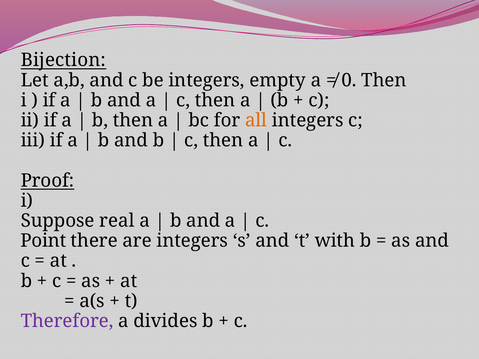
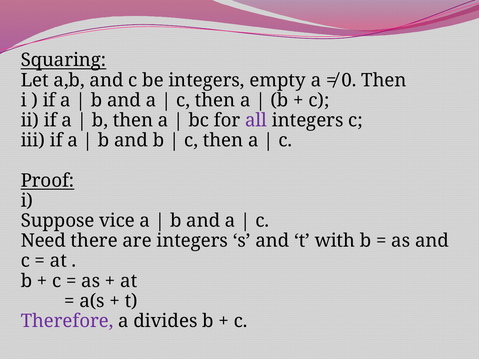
Bijection: Bijection -> Squaring
all colour: orange -> purple
real: real -> vice
Point: Point -> Need
